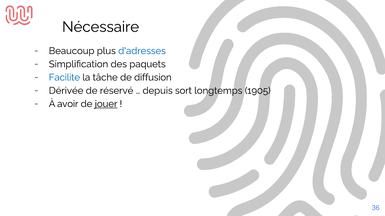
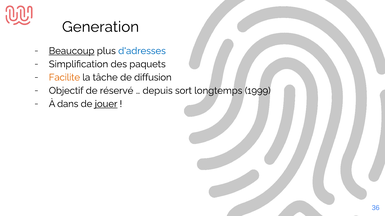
Nécessaire: Nécessaire -> Generation
Beaucoup underline: none -> present
Facilite colour: blue -> orange
Dérivée: Dérivée -> Objectif
1905: 1905 -> 1999
avoir: avoir -> dans
